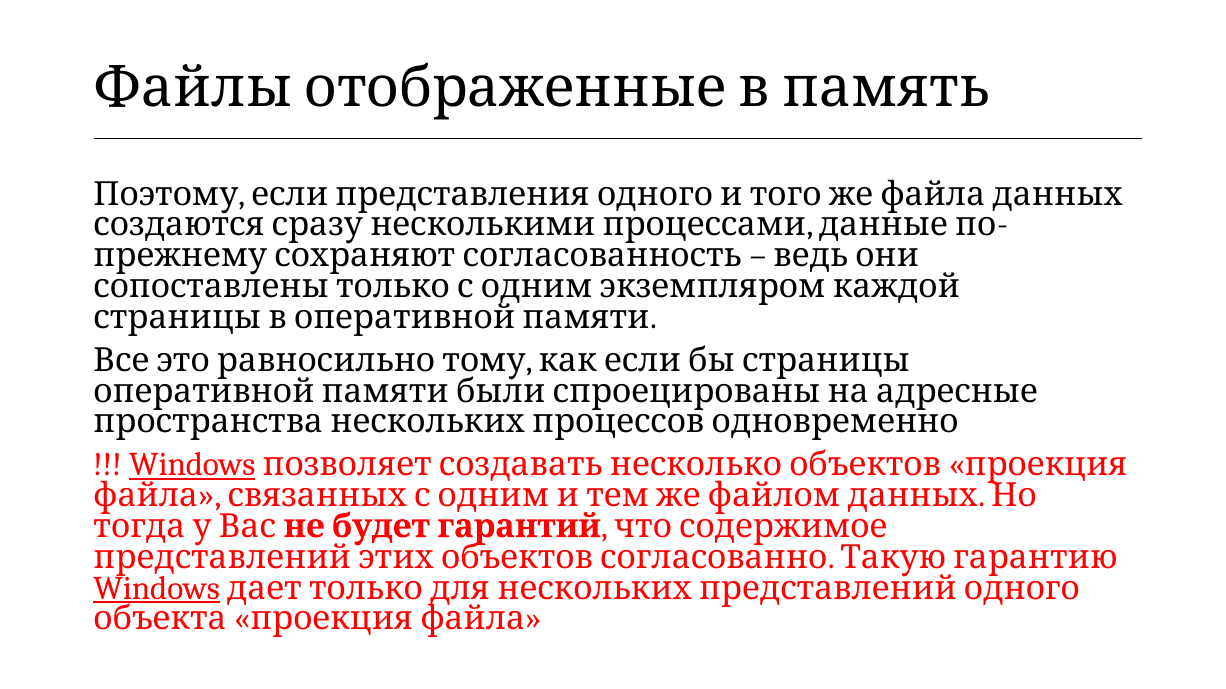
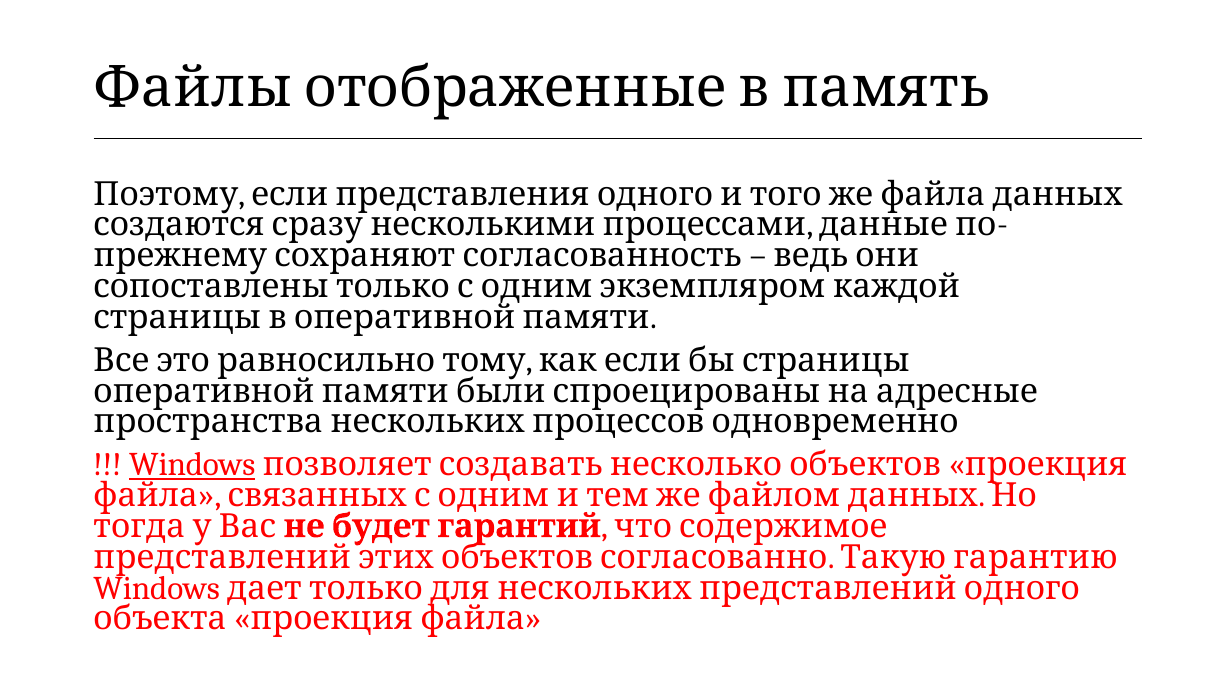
Windows at (157, 589) underline: present -> none
